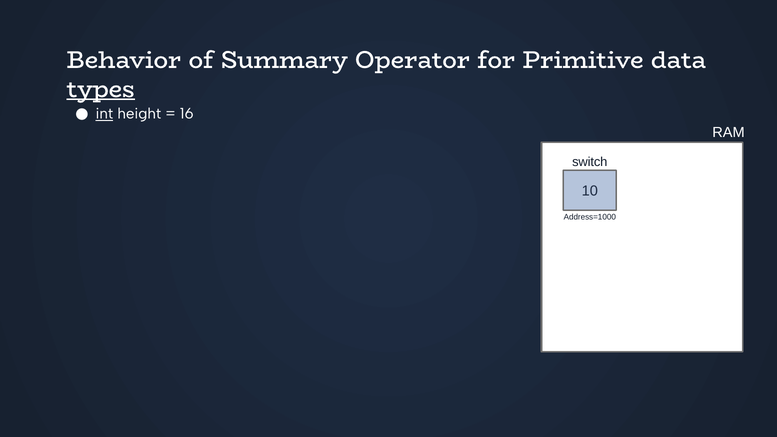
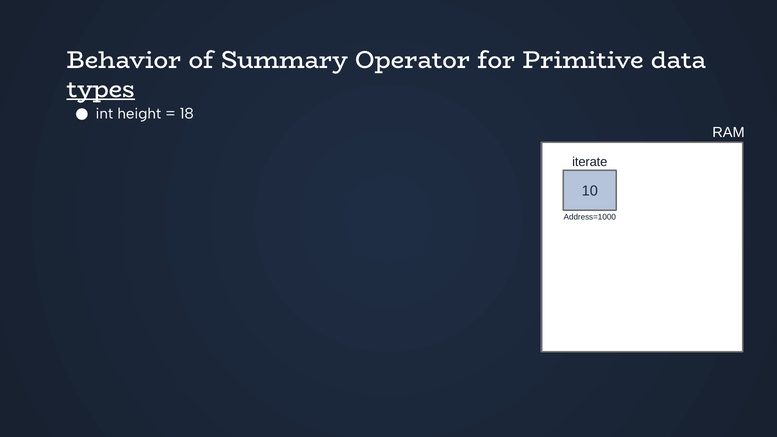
int underline: present -> none
16: 16 -> 18
switch: switch -> iterate
